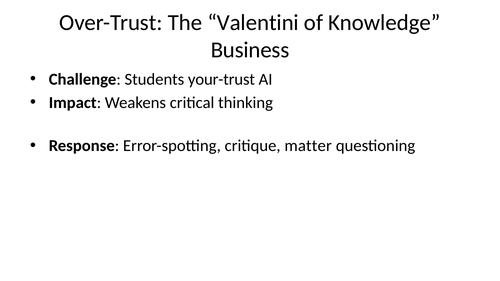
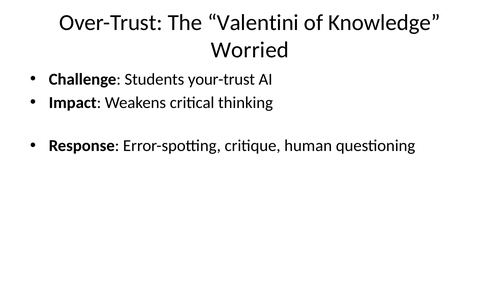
Business: Business -> Worried
matter: matter -> human
